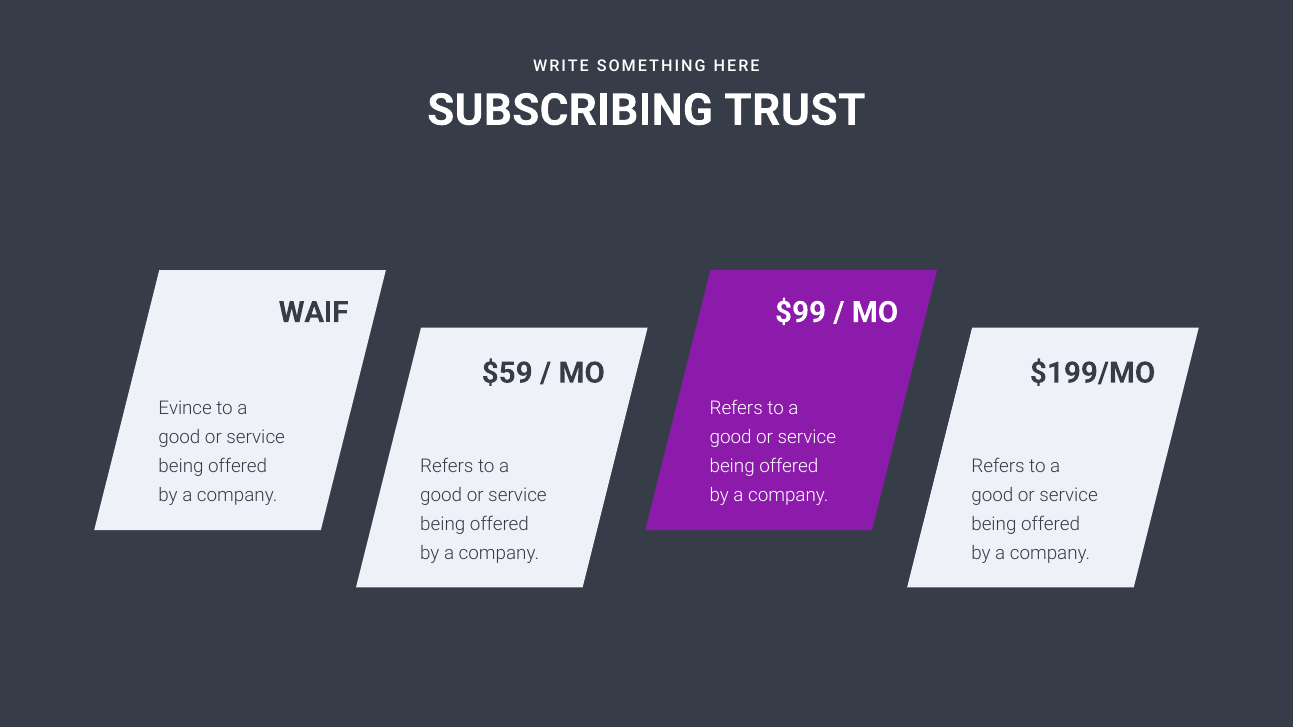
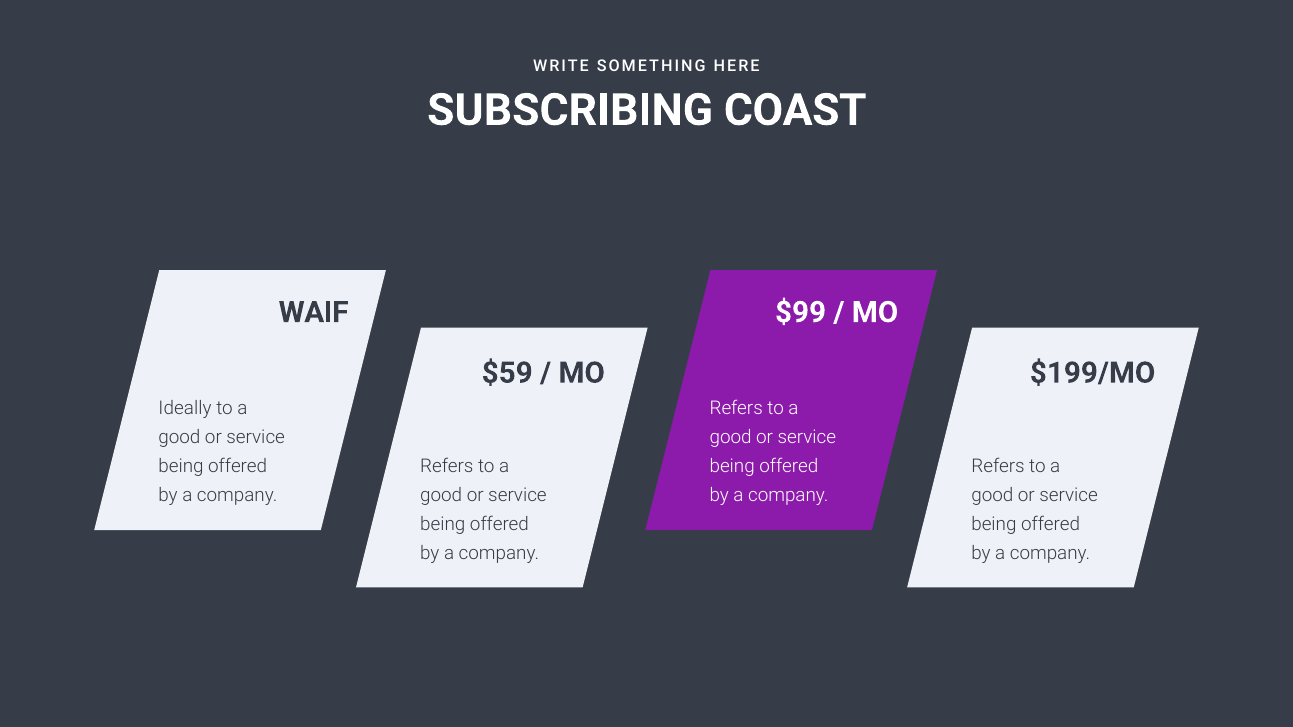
TRUST: TRUST -> COAST
Evince: Evince -> Ideally
